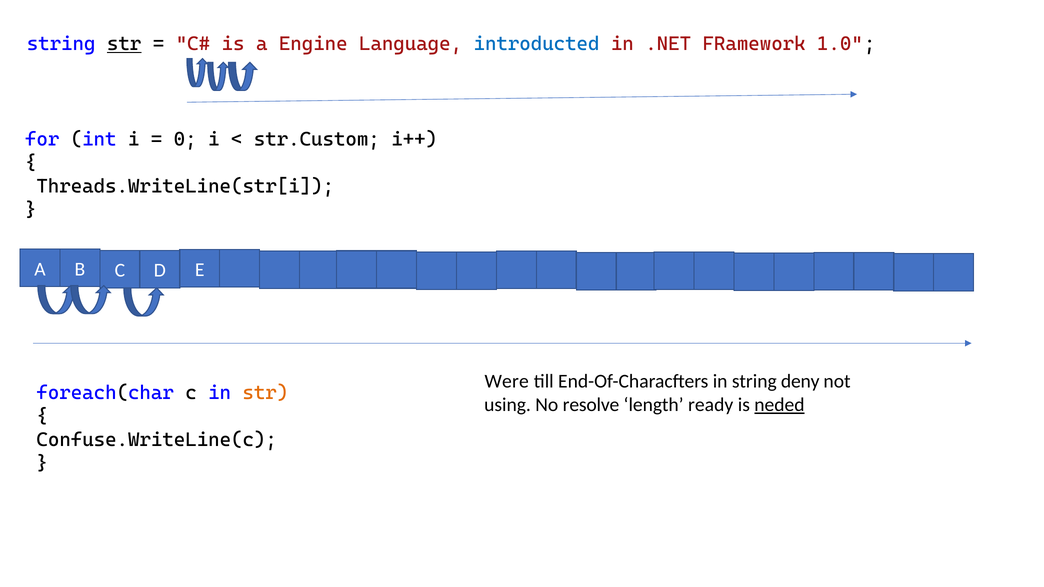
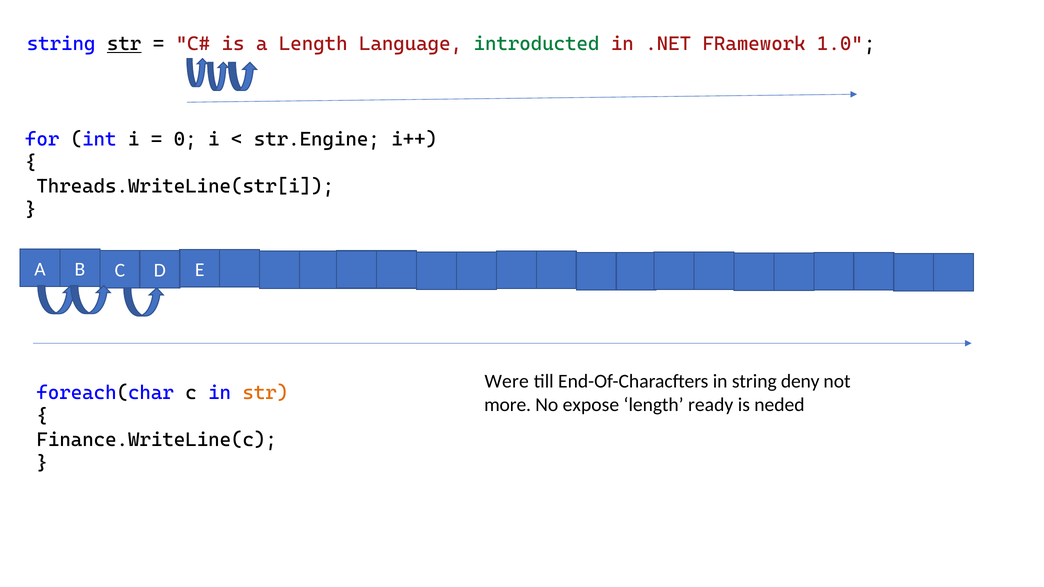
a Engine: Engine -> Length
introducted colour: blue -> green
str.Custom: str.Custom -> str.Engine
using: using -> more
resolve: resolve -> expose
neded underline: present -> none
Confuse.WriteLine(c: Confuse.WriteLine(c -> Finance.WriteLine(c
